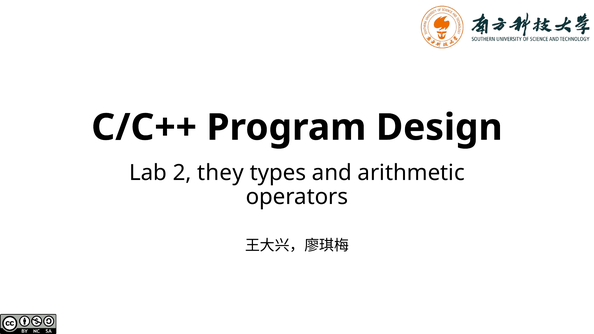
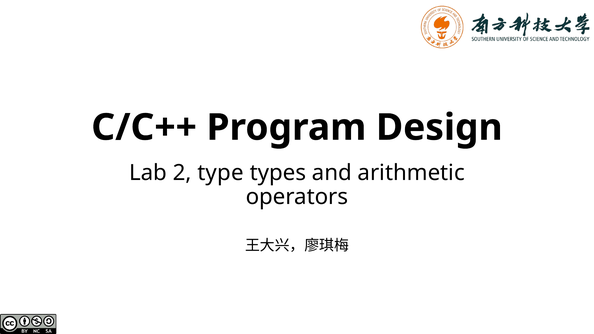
they: they -> type
